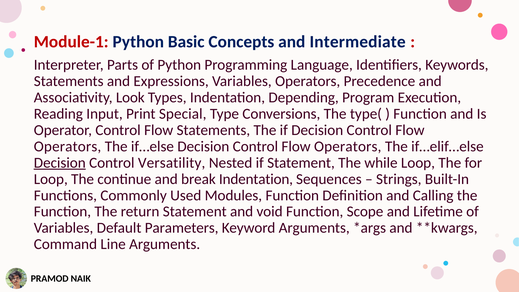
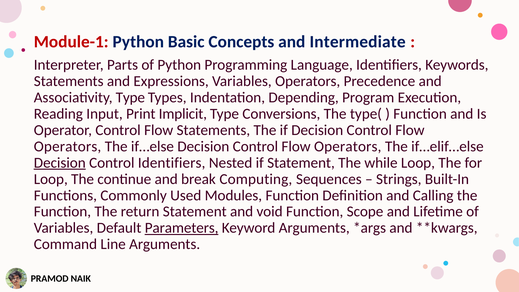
Associativity Look: Look -> Type
Special: Special -> Implicit
Control Versatility: Versatility -> Identifiers
break Indentation: Indentation -> Computing
Parameters underline: none -> present
